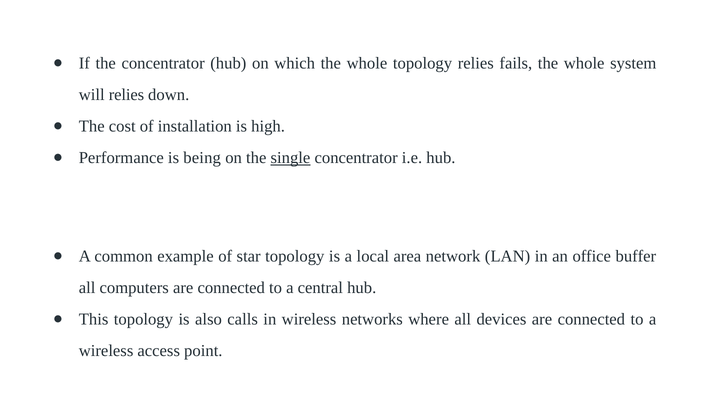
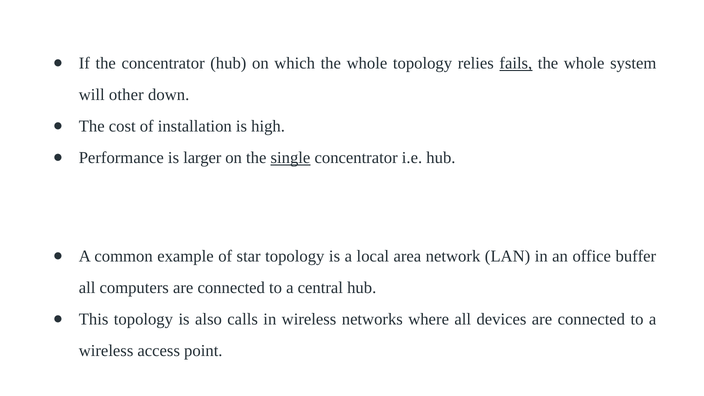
fails underline: none -> present
will relies: relies -> other
being: being -> larger
